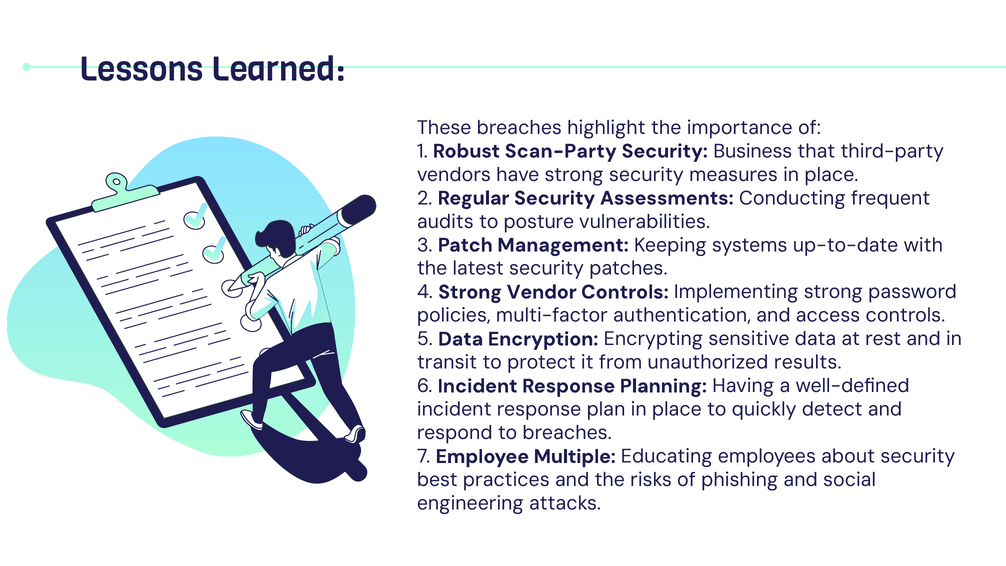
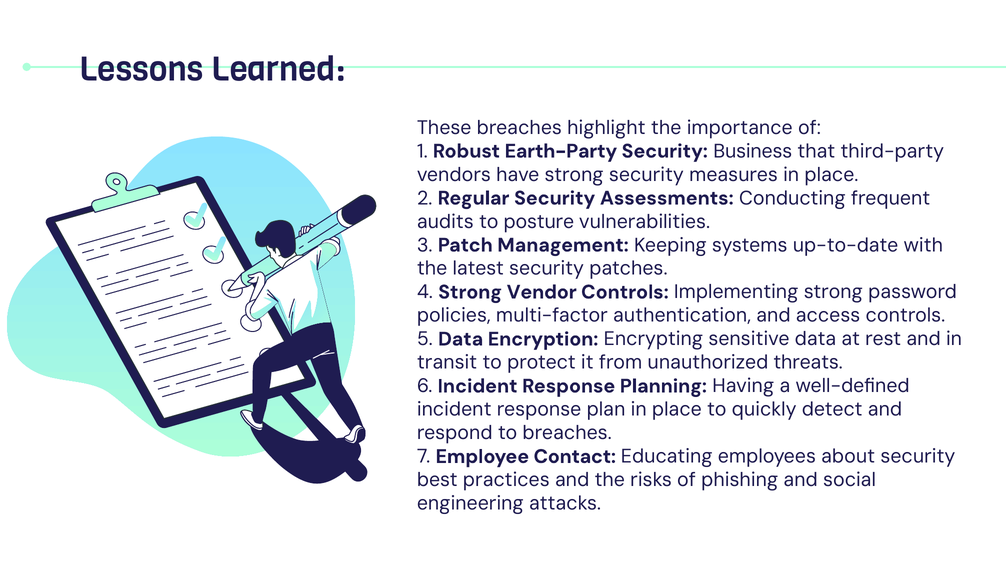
Scan-Party: Scan-Party -> Earth-Party
results: results -> threats
Multiple: Multiple -> Contact
